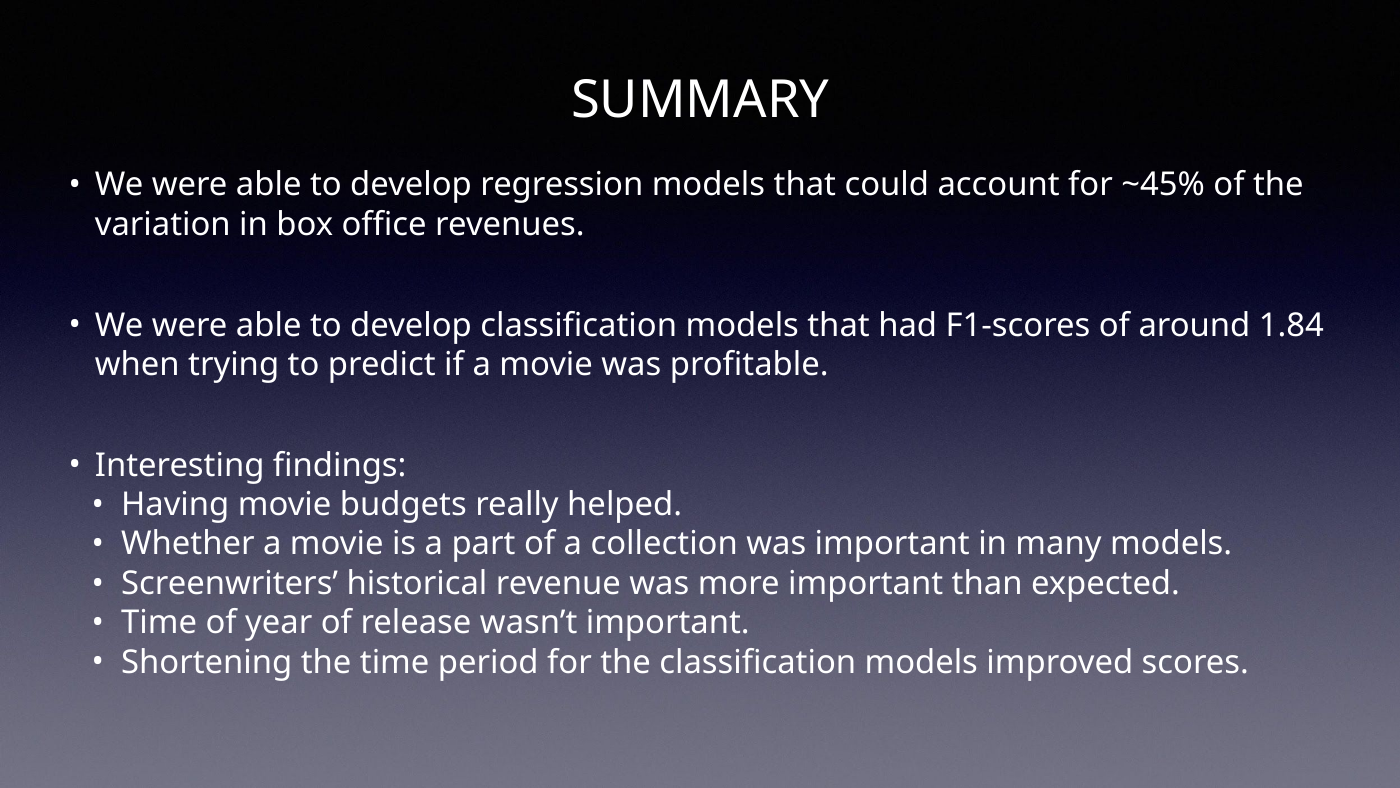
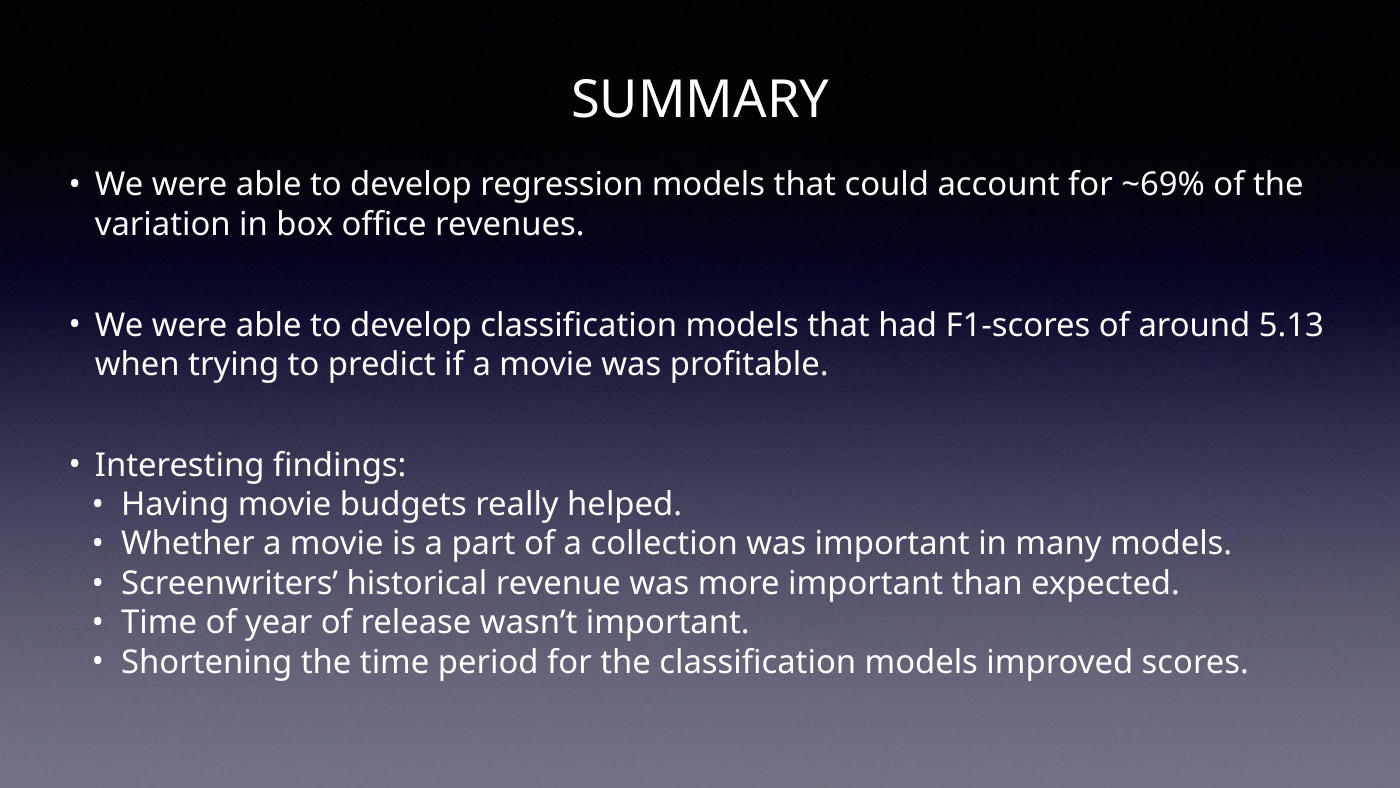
~45%: ~45% -> ~69%
1.84: 1.84 -> 5.13
